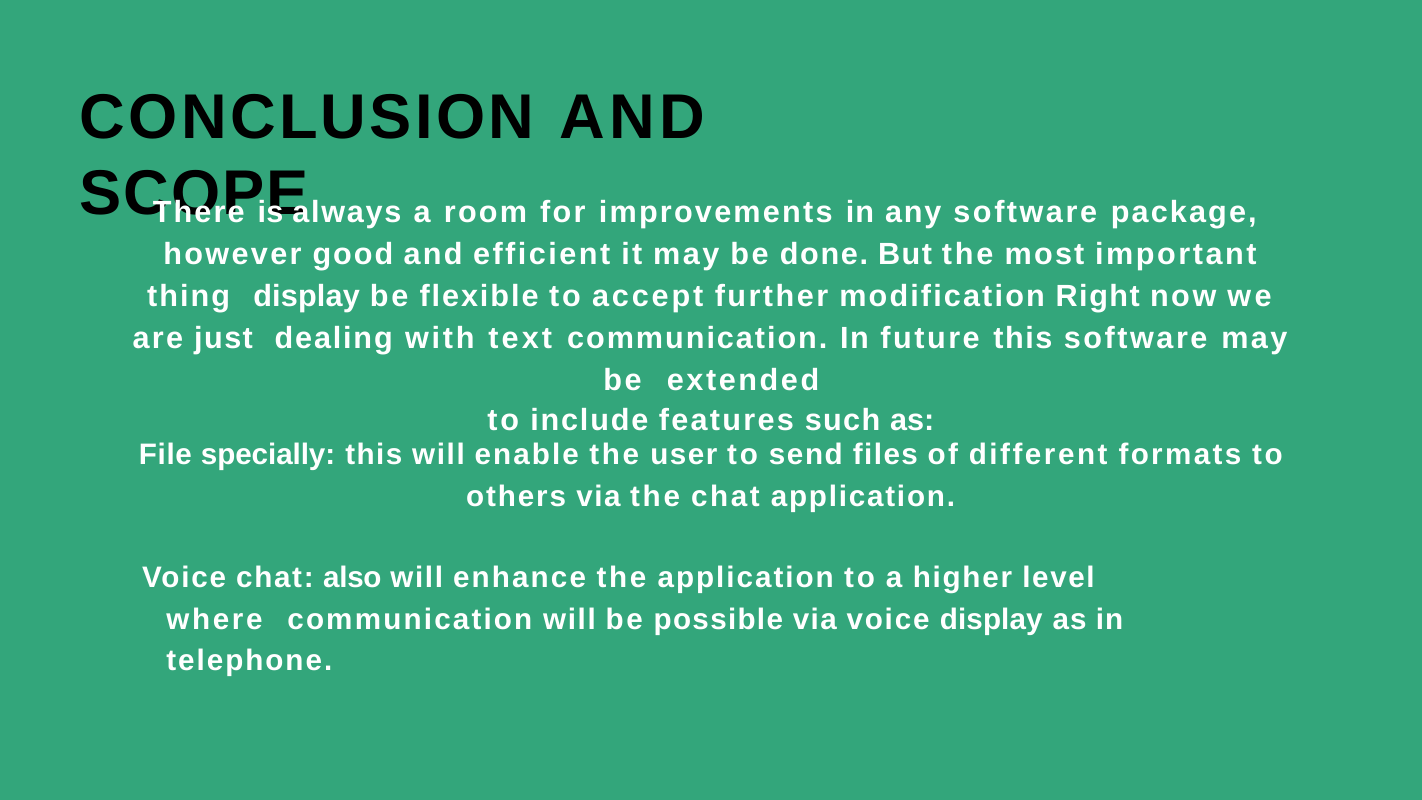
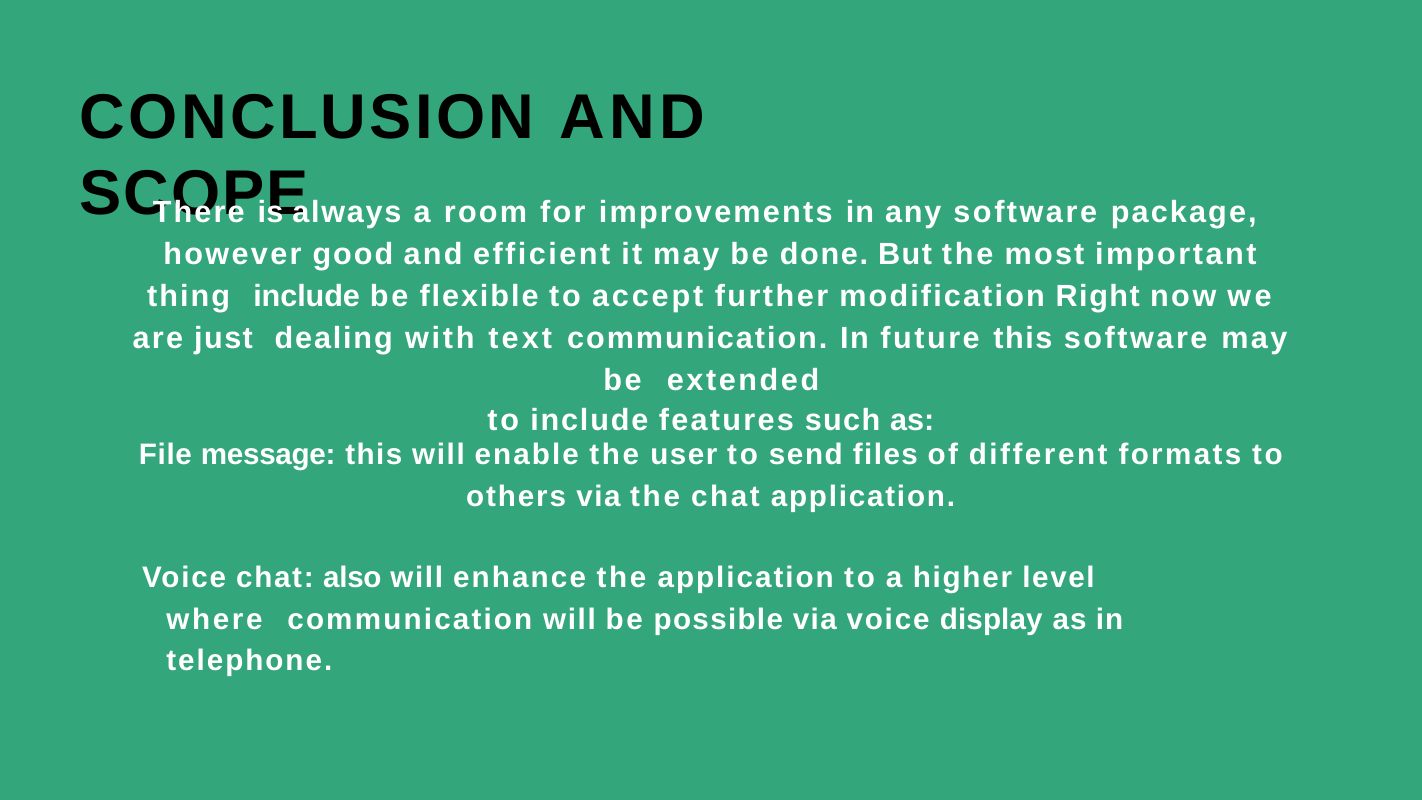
thing display: display -> include
specially: specially -> message
